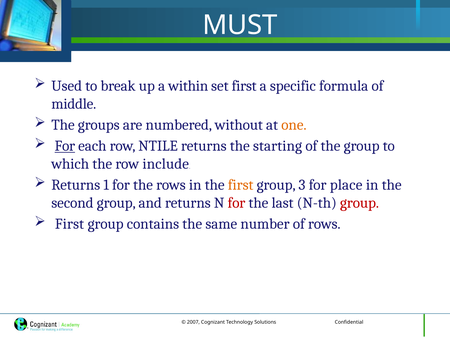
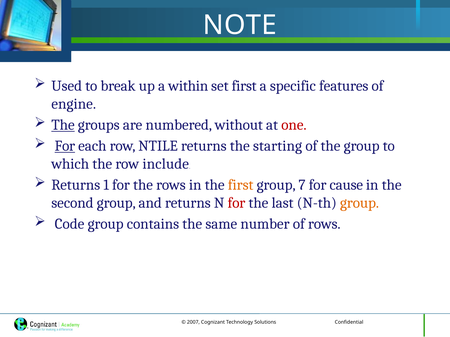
MUST: MUST -> NOTE
formula: formula -> features
middle: middle -> engine
The at (63, 125) underline: none -> present
one colour: orange -> red
3: 3 -> 7
place: place -> cause
group at (360, 203) colour: red -> orange
First at (69, 224): First -> Code
